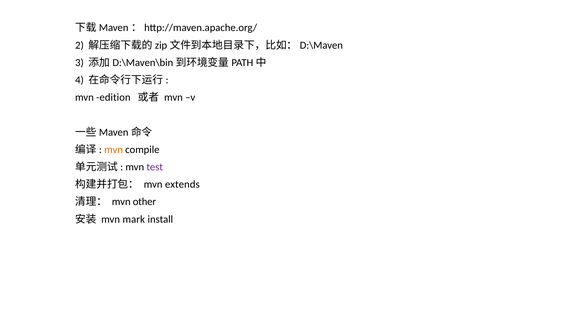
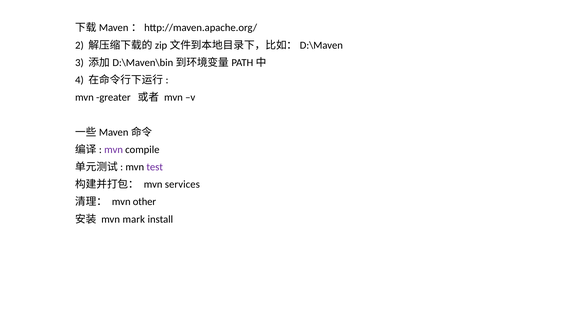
edition: edition -> greater
mvn at (114, 150) colour: orange -> purple
extends: extends -> services
